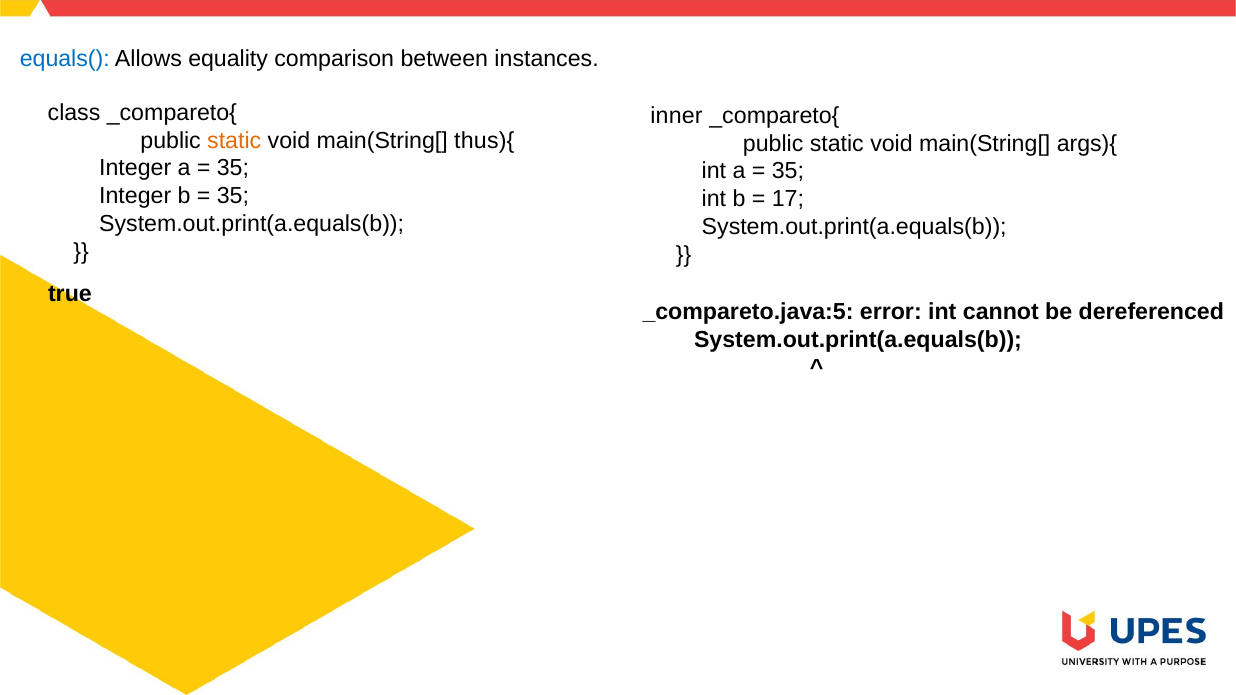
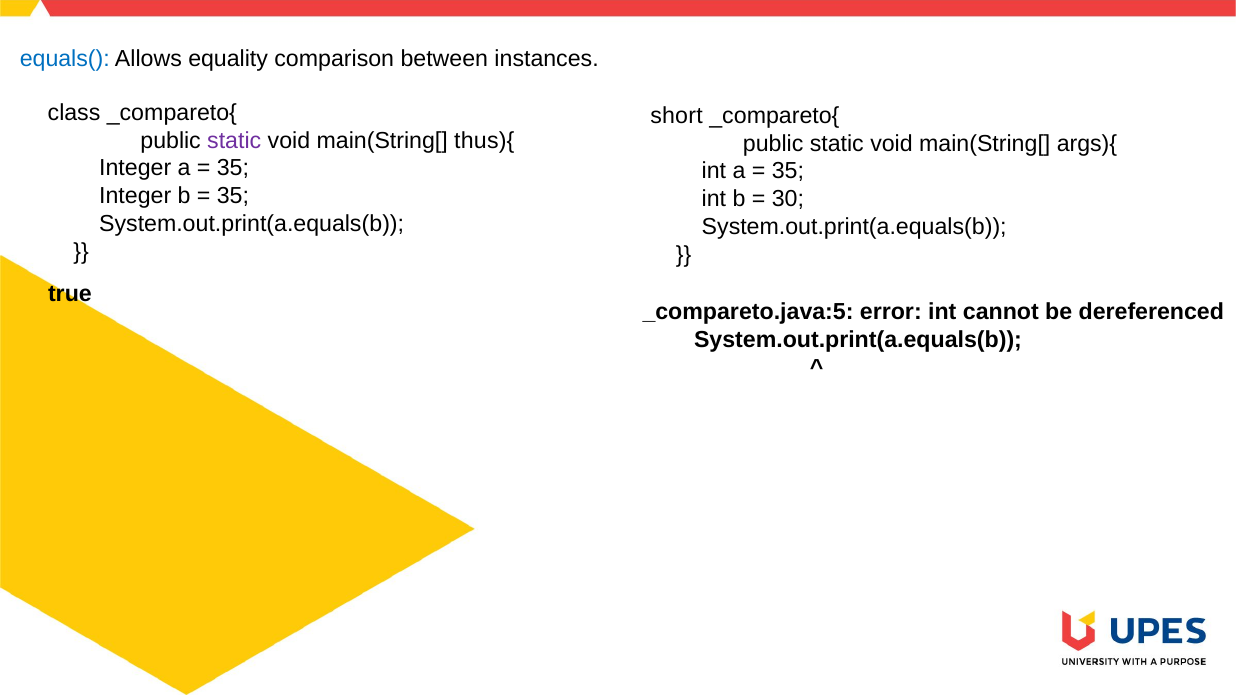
inner: inner -> short
static at (234, 141) colour: orange -> purple
17: 17 -> 30
